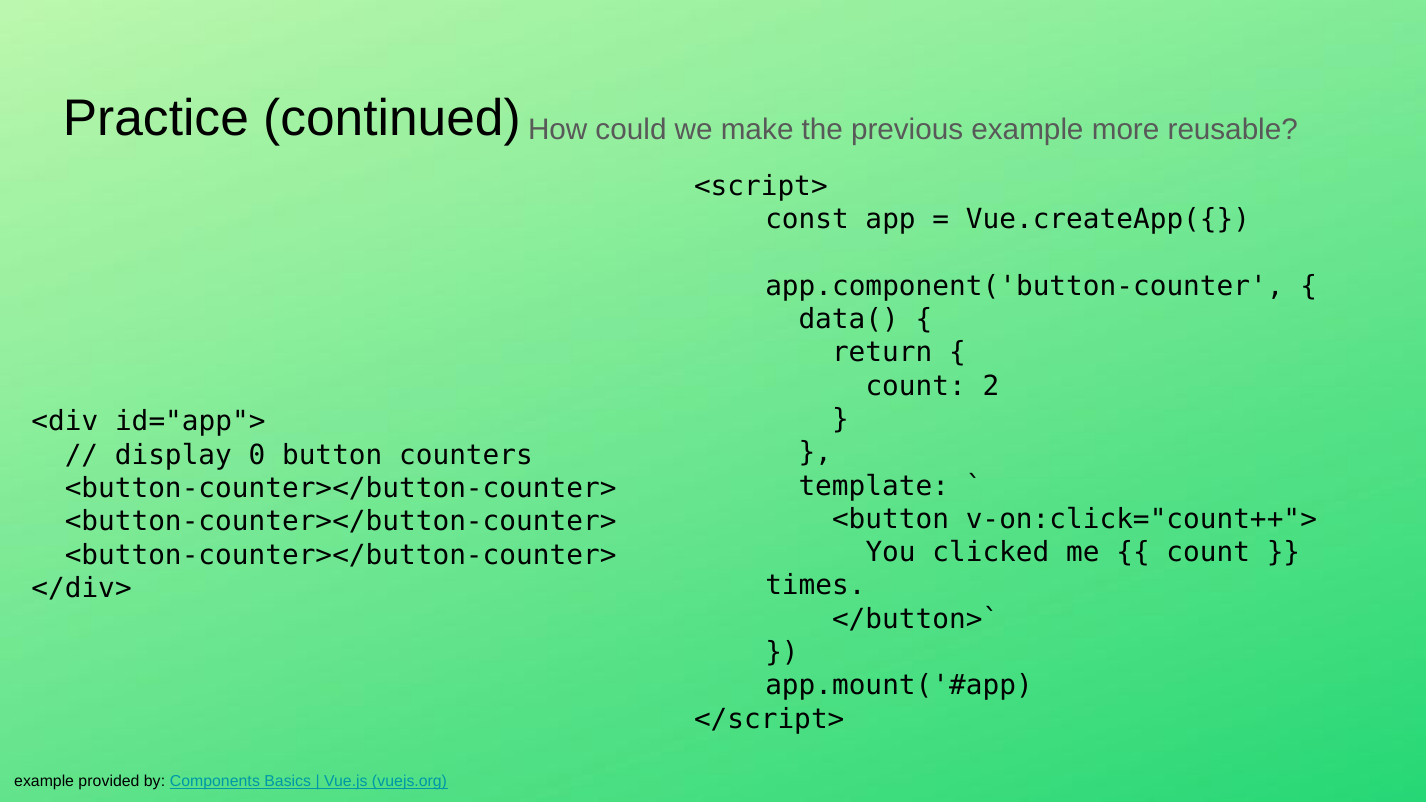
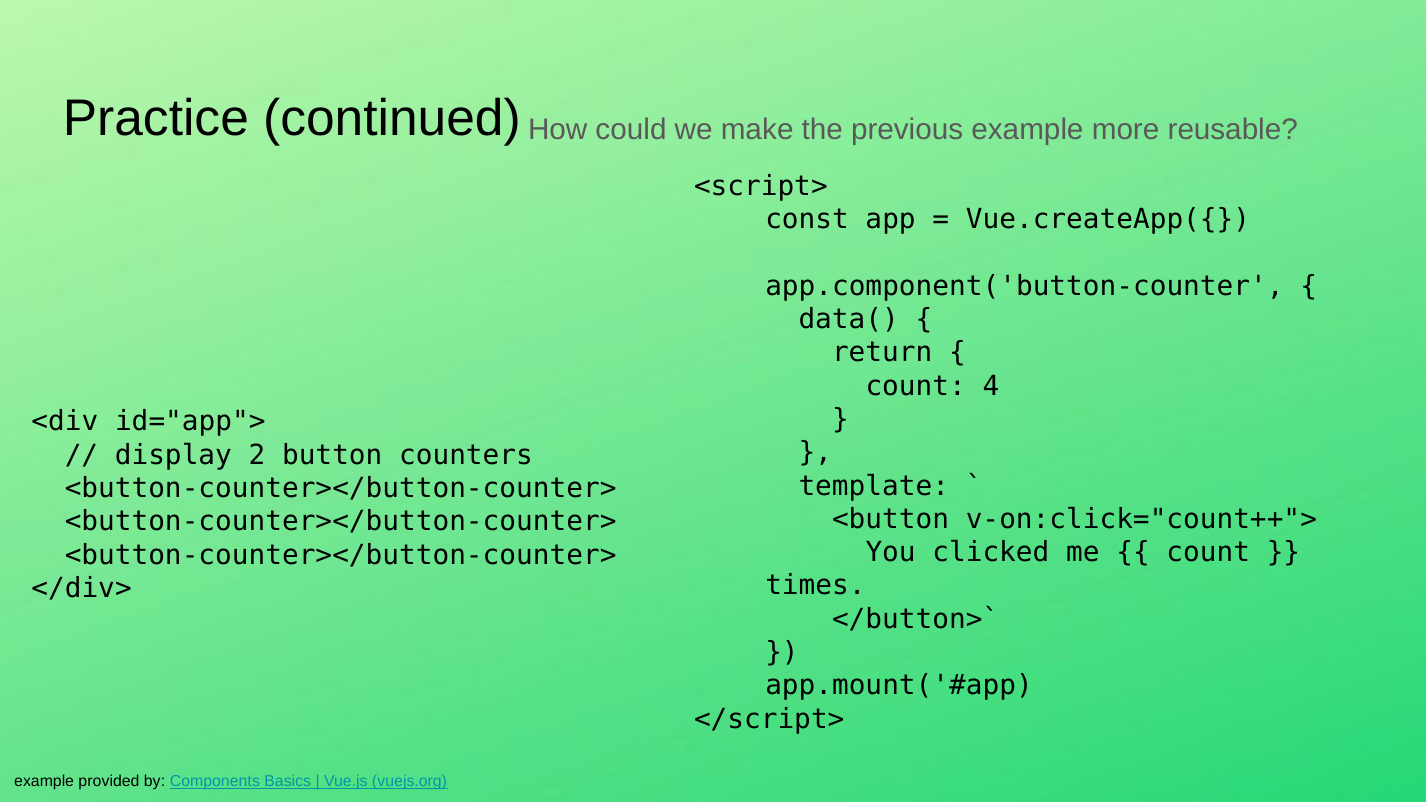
2: 2 -> 4
0: 0 -> 2
